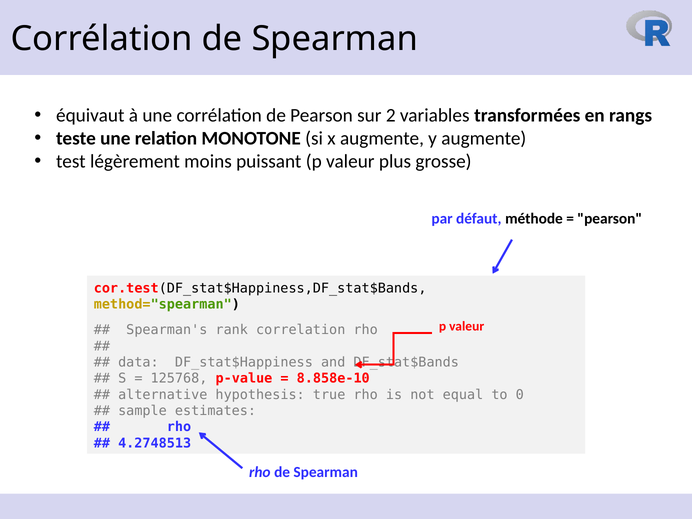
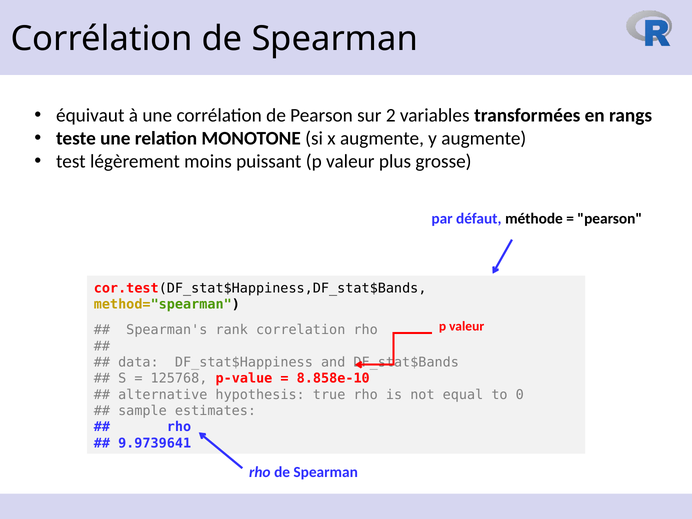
4.2748513: 4.2748513 -> 9.9739641
